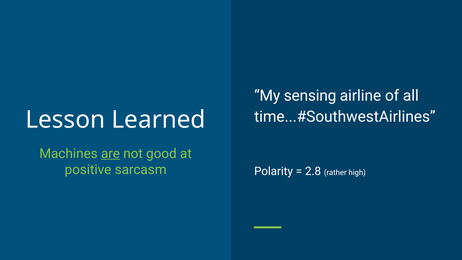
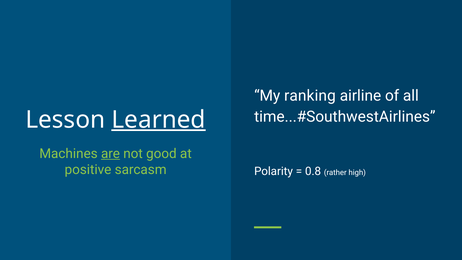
sensing: sensing -> ranking
Learned underline: none -> present
2.8: 2.8 -> 0.8
